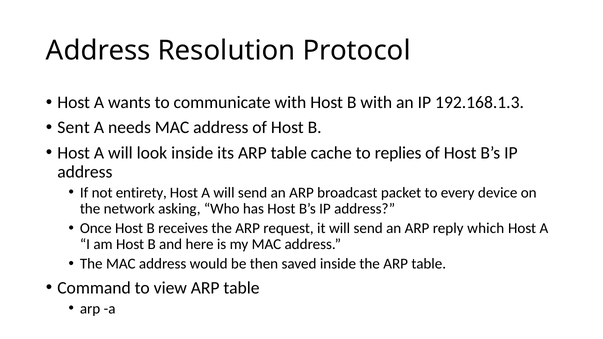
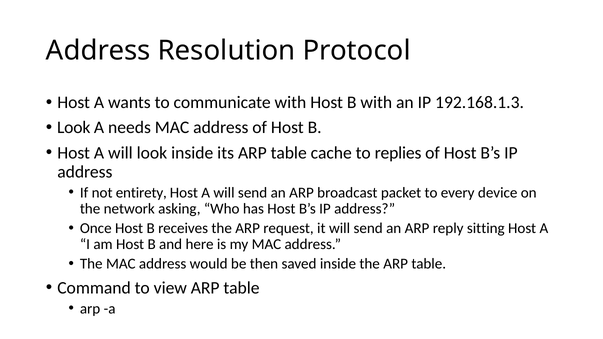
Sent at (74, 128): Sent -> Look
which: which -> sitting
